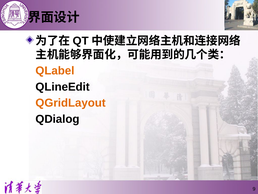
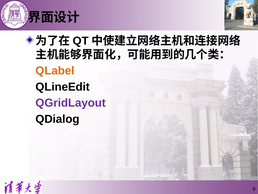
QGridLayout colour: orange -> purple
